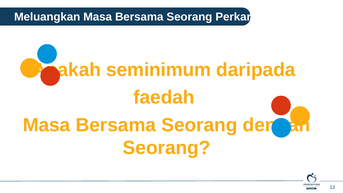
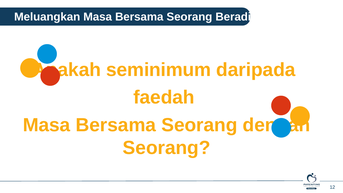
Perkara: Perkara -> Beradik
